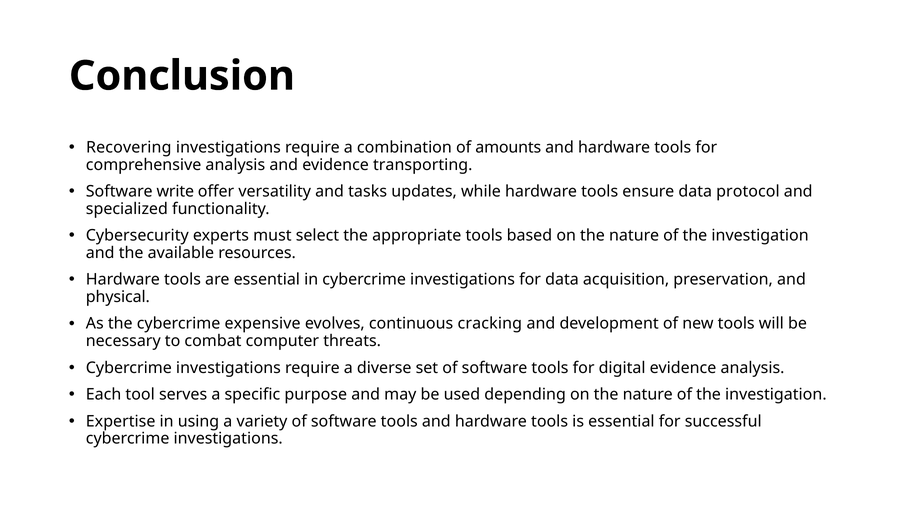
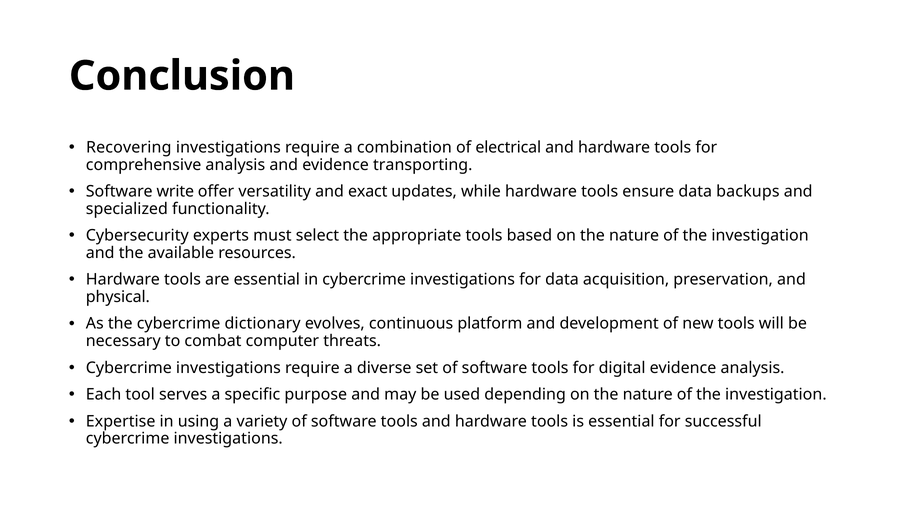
amounts: amounts -> electrical
tasks: tasks -> exact
protocol: protocol -> backups
expensive: expensive -> dictionary
cracking: cracking -> platform
